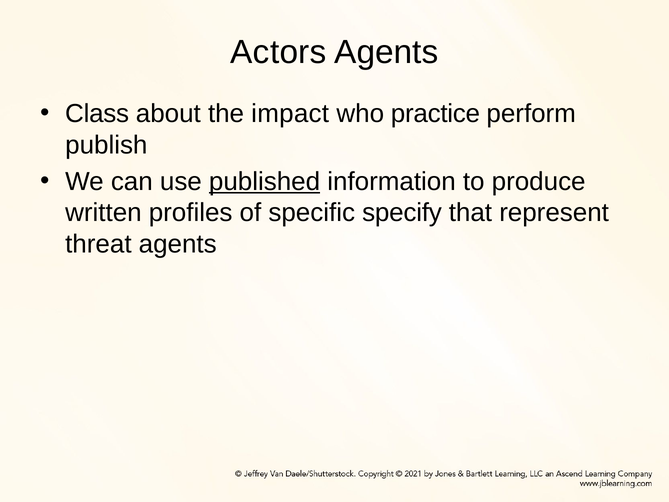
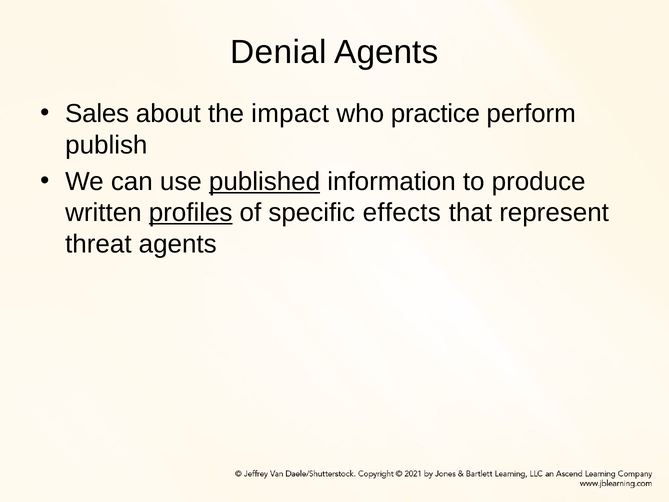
Actors: Actors -> Denial
Class: Class -> Sales
profiles underline: none -> present
specify: specify -> effects
